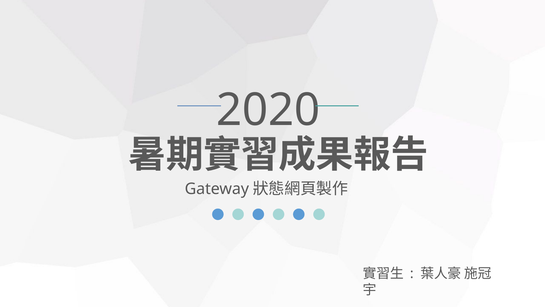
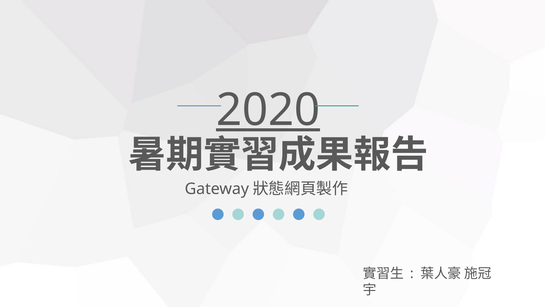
2020 underline: none -> present
